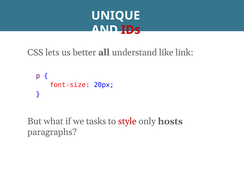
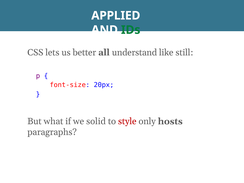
UNIQUE: UNIQUE -> APPLIED
IDs colour: red -> green
link: link -> still
tasks: tasks -> solid
